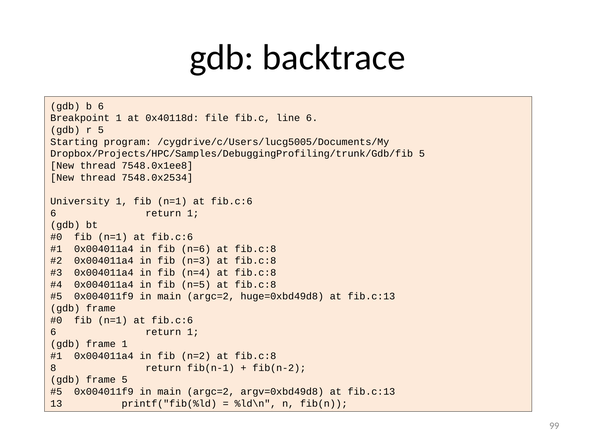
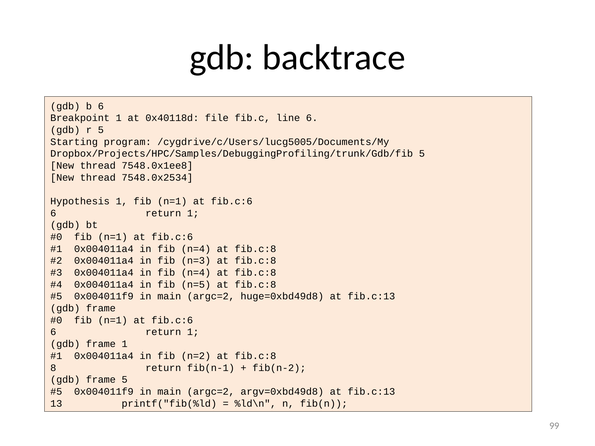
University: University -> Hypothesis
n=6 at (196, 249): n=6 -> n=4
